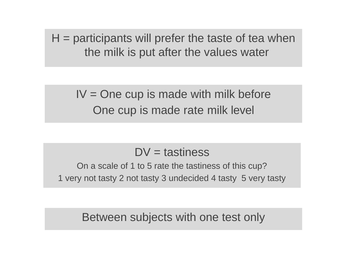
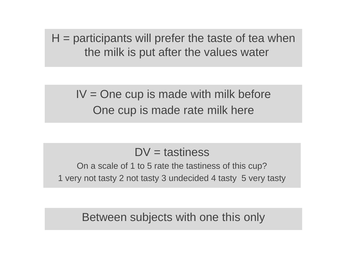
level: level -> here
one test: test -> this
